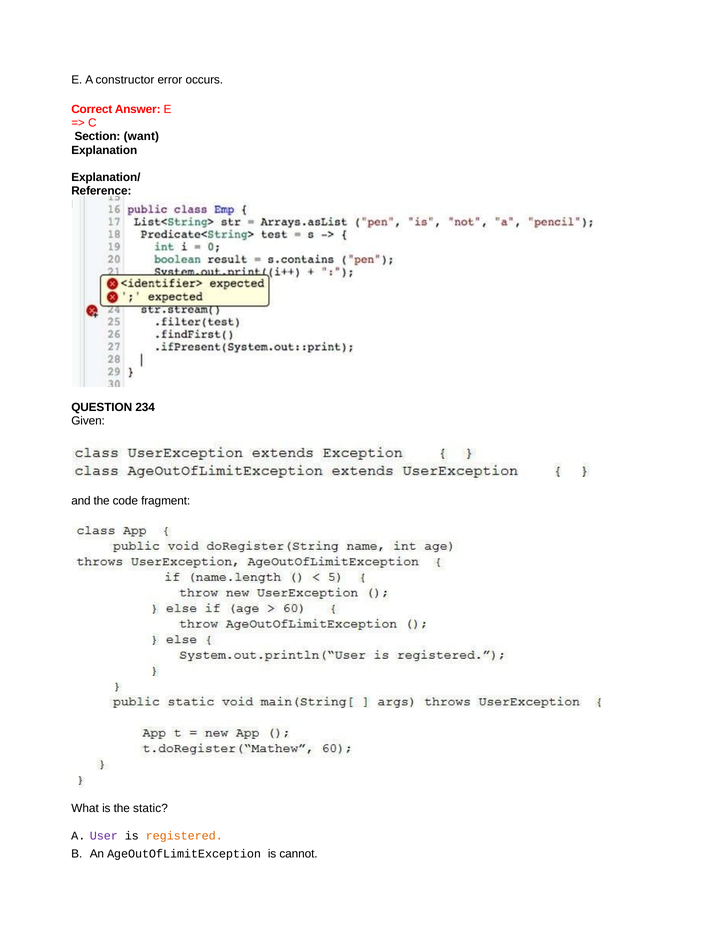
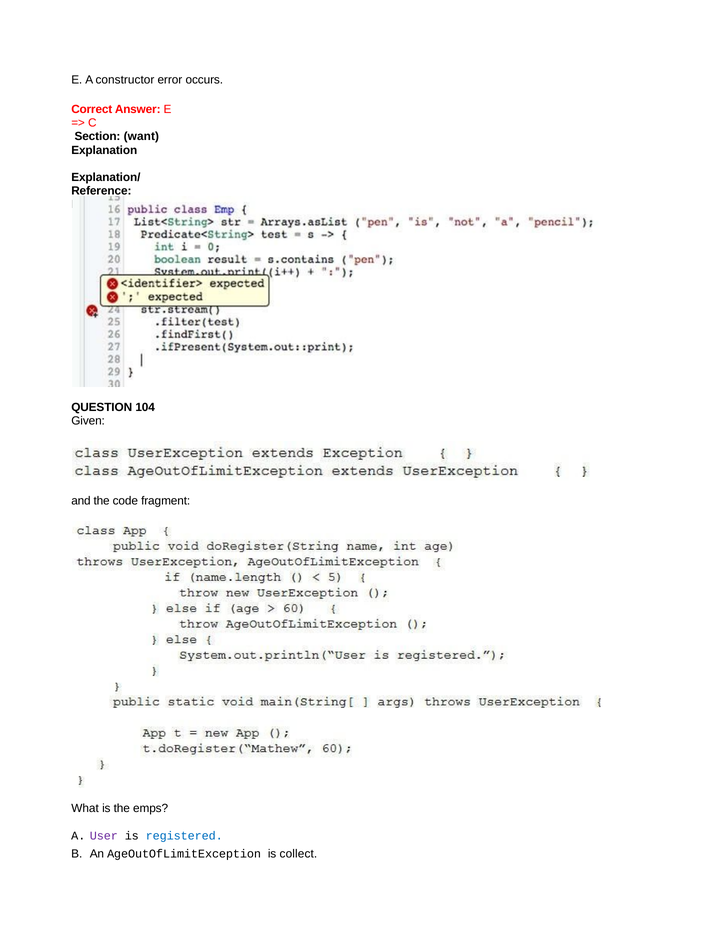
234: 234 -> 104
static: static -> emps
registered colour: orange -> blue
cannot: cannot -> collect
